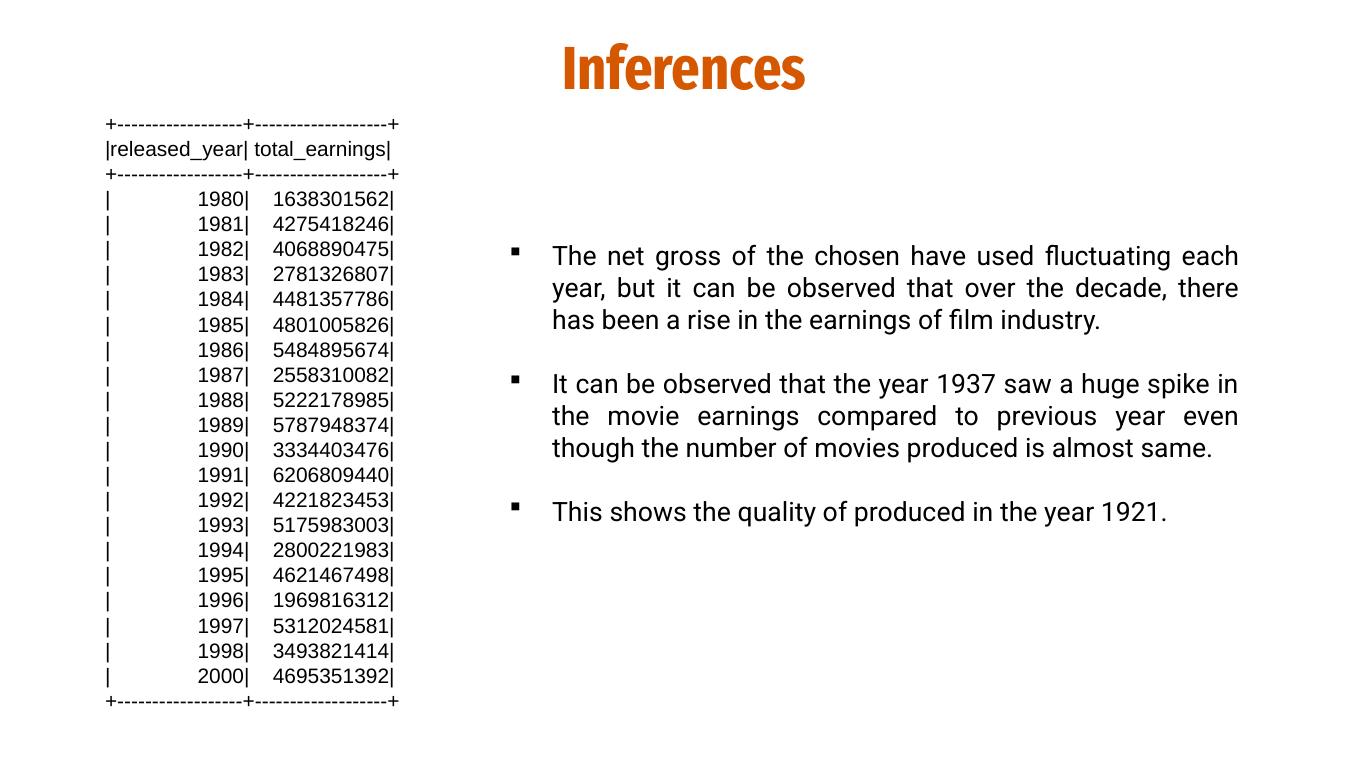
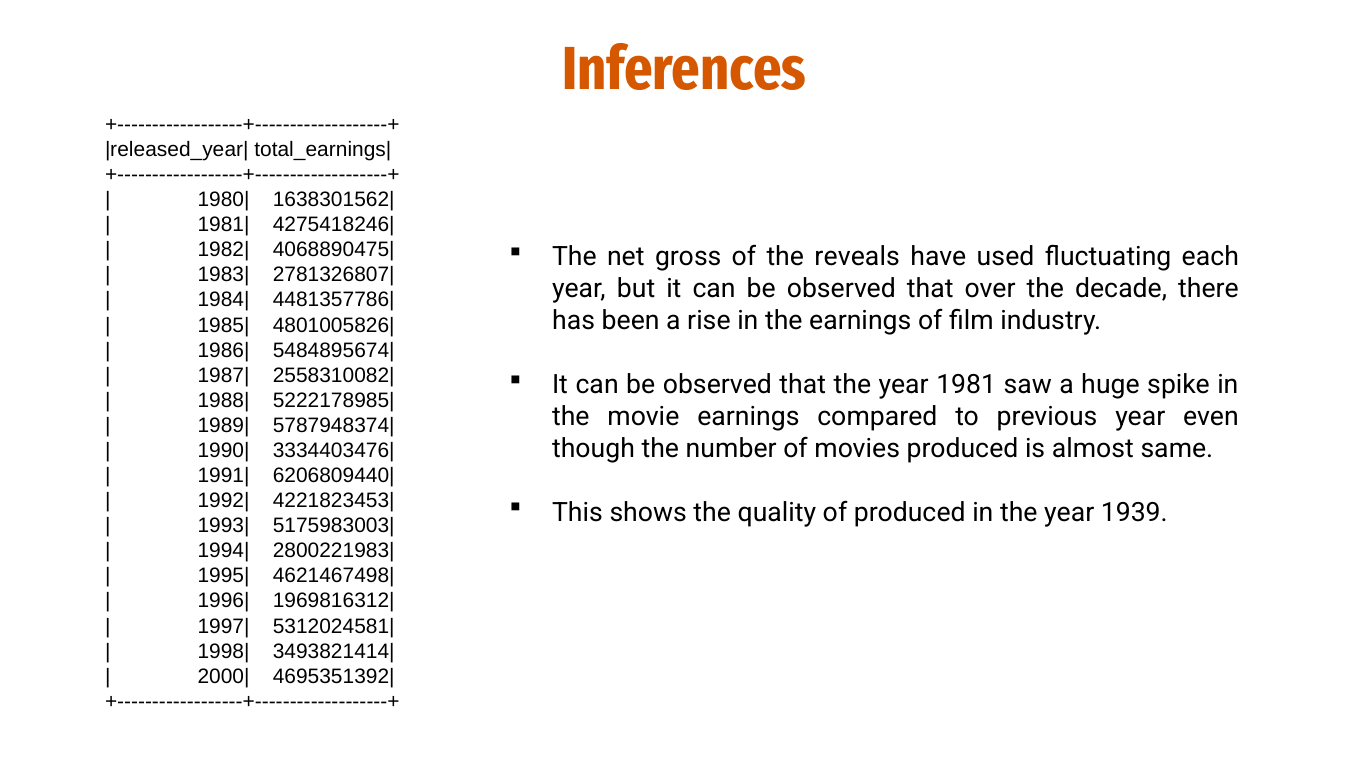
chosen: chosen -> reveals
1937: 1937 -> 1981
1921: 1921 -> 1939
